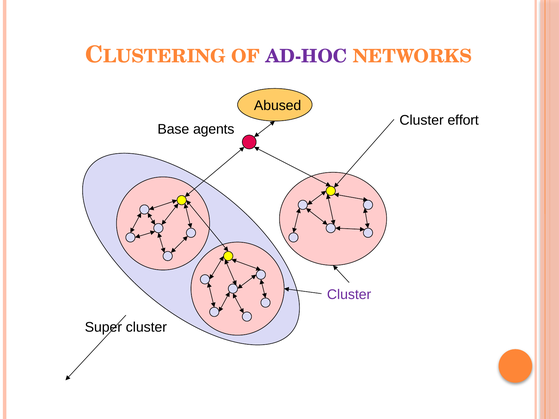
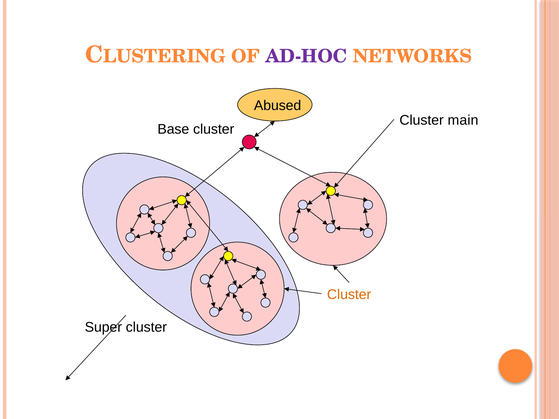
effort: effort -> main
Base agents: agents -> cluster
Cluster at (349, 295) colour: purple -> orange
